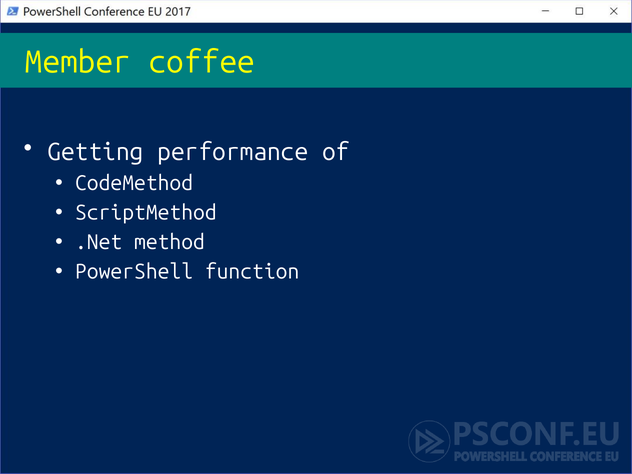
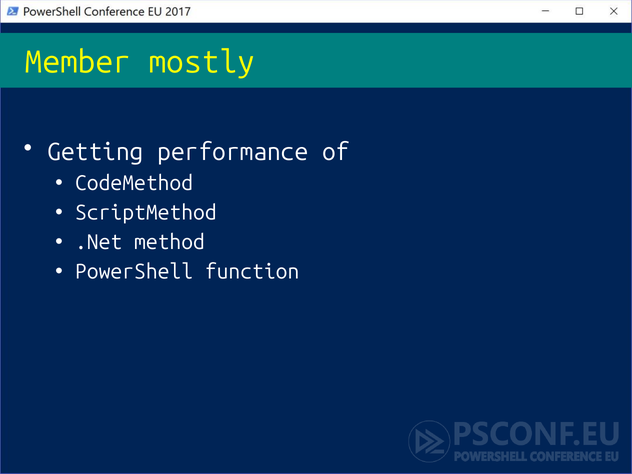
coffee: coffee -> mostly
